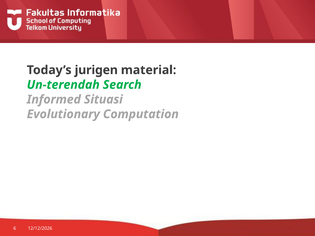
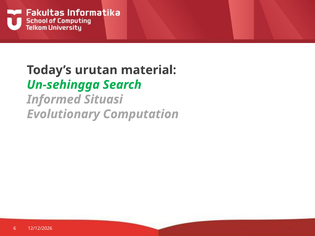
jurigen: jurigen -> urutan
Un-terendah: Un-terendah -> Un-sehingga
